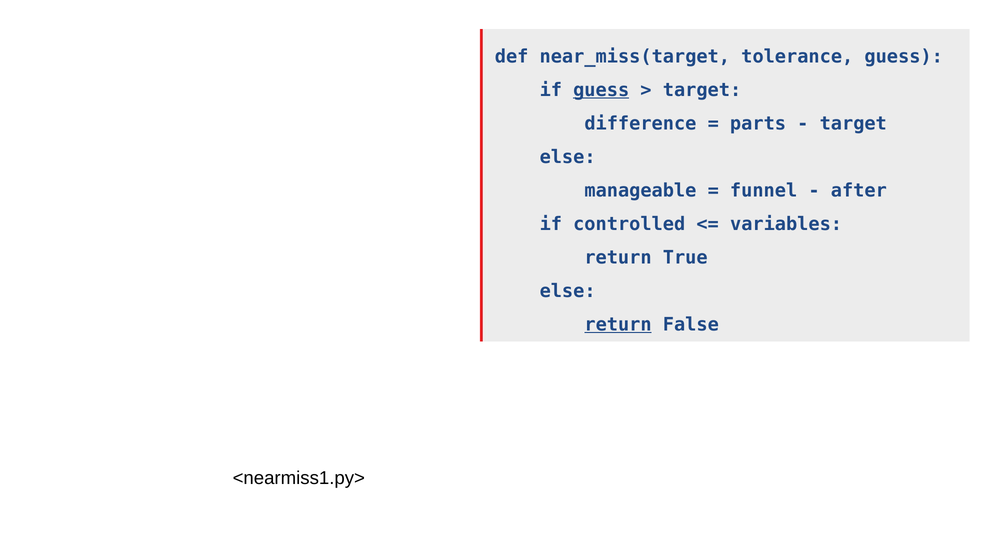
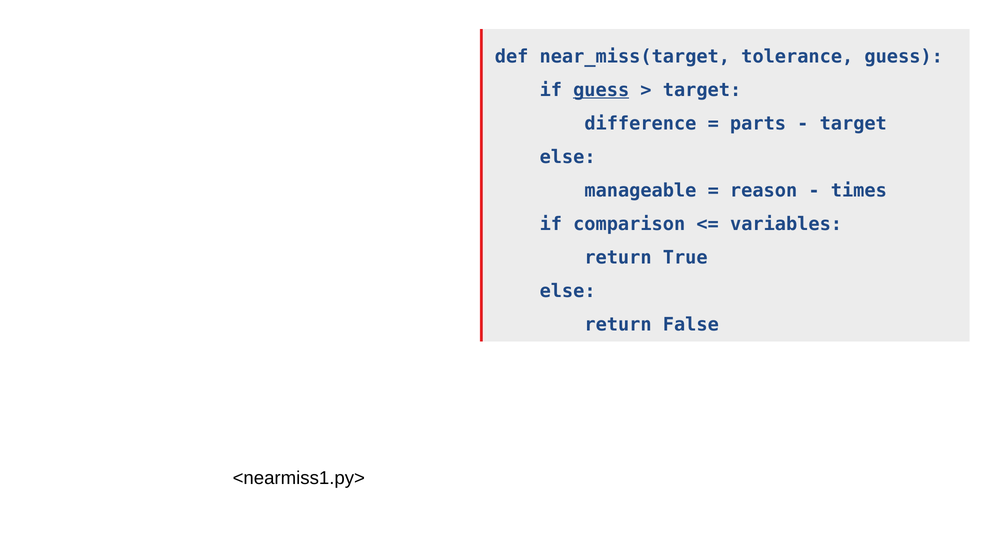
funnel: funnel -> reason
after: after -> times
controlled: controlled -> comparison
return at (618, 325) underline: present -> none
